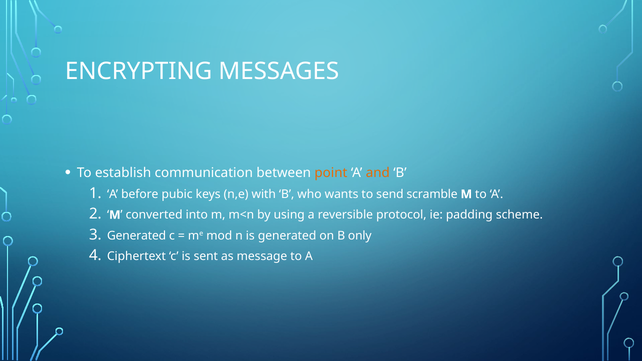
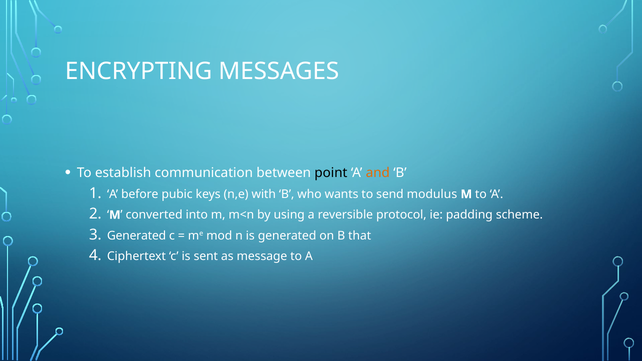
point colour: orange -> black
scramble: scramble -> modulus
only: only -> that
